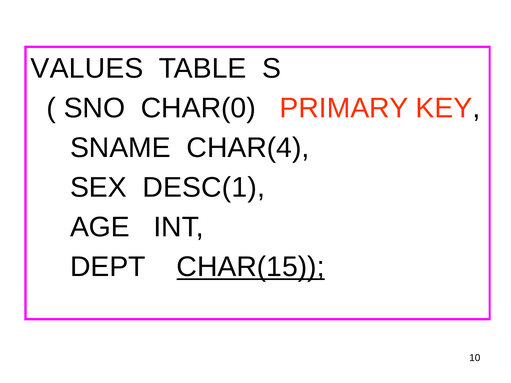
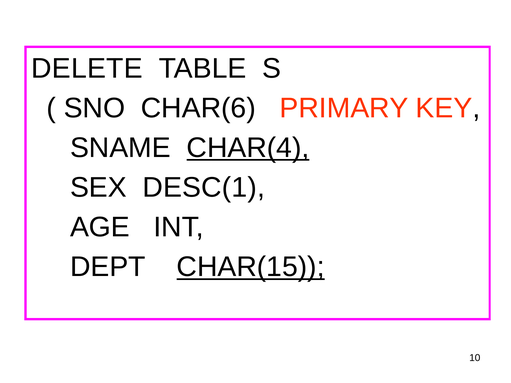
VALUES: VALUES -> DELETE
CHAR(0: CHAR(0 -> CHAR(6
CHAR(4 underline: none -> present
